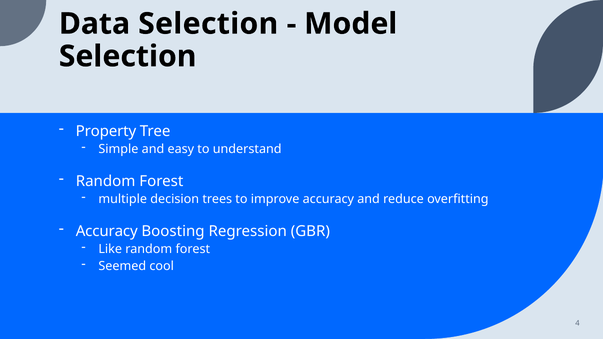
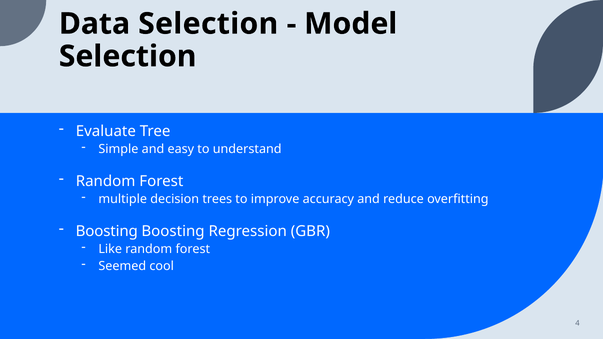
Property: Property -> Evaluate
Accuracy at (107, 231): Accuracy -> Boosting
